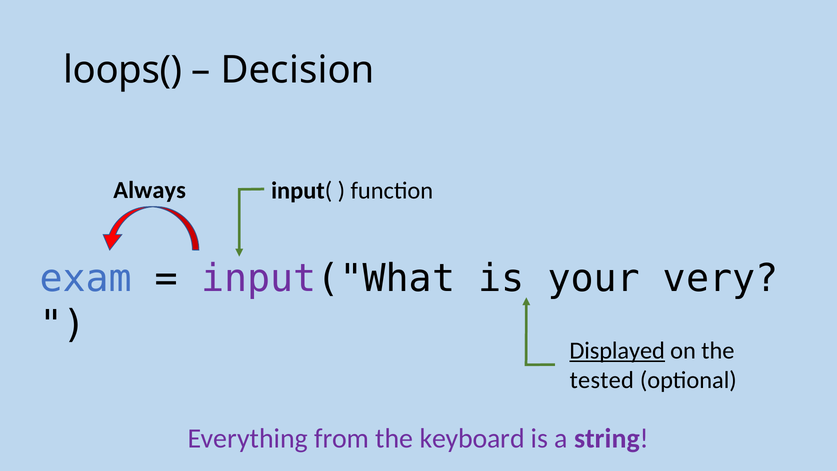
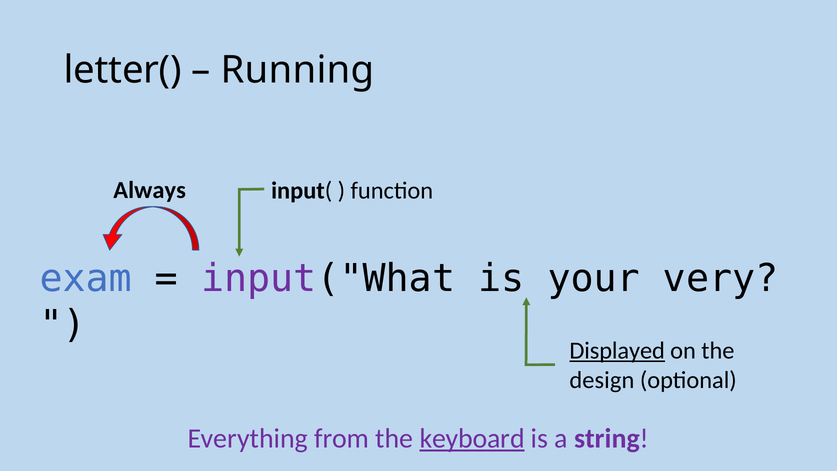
loops(: loops( -> letter(
Decision: Decision -> Running
tested: tested -> design
keyboard underline: none -> present
